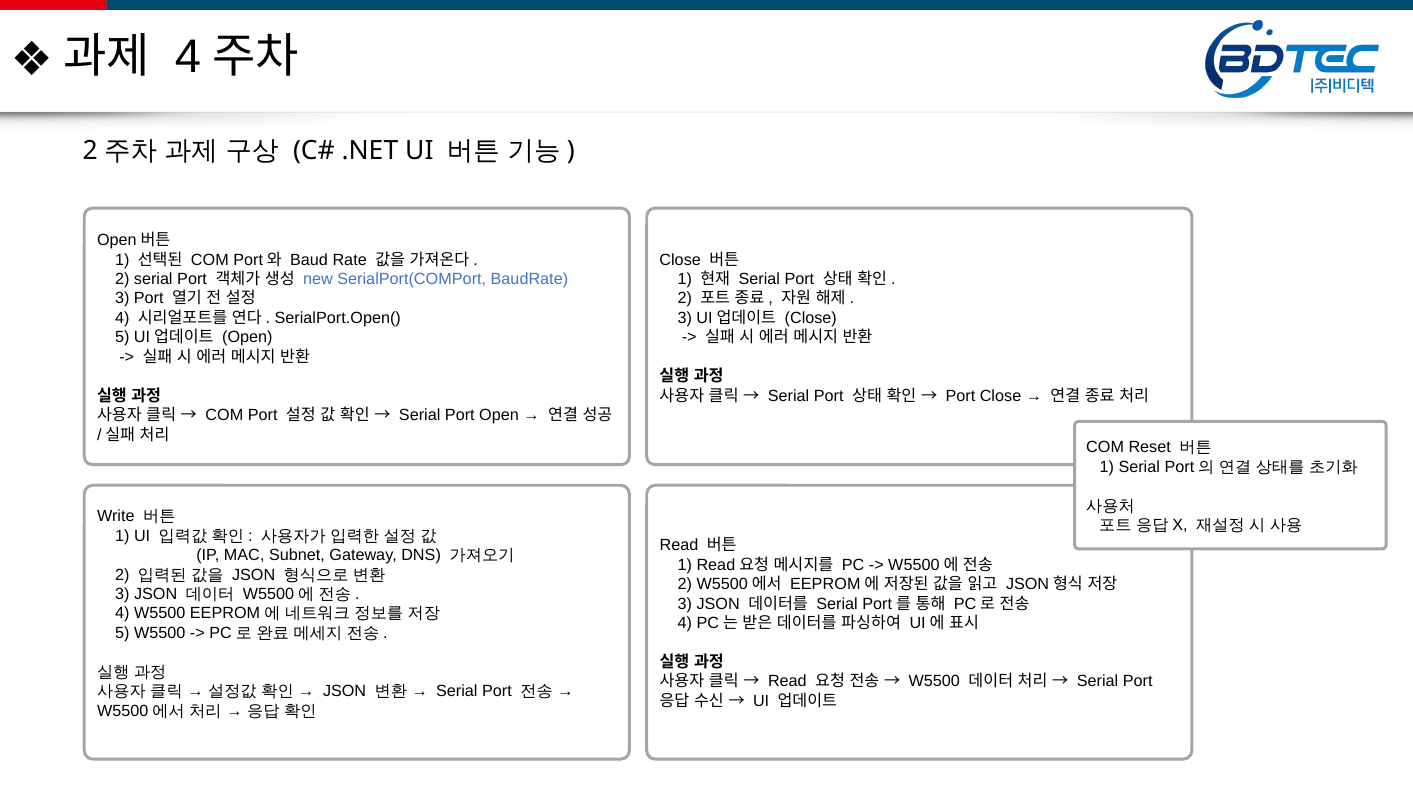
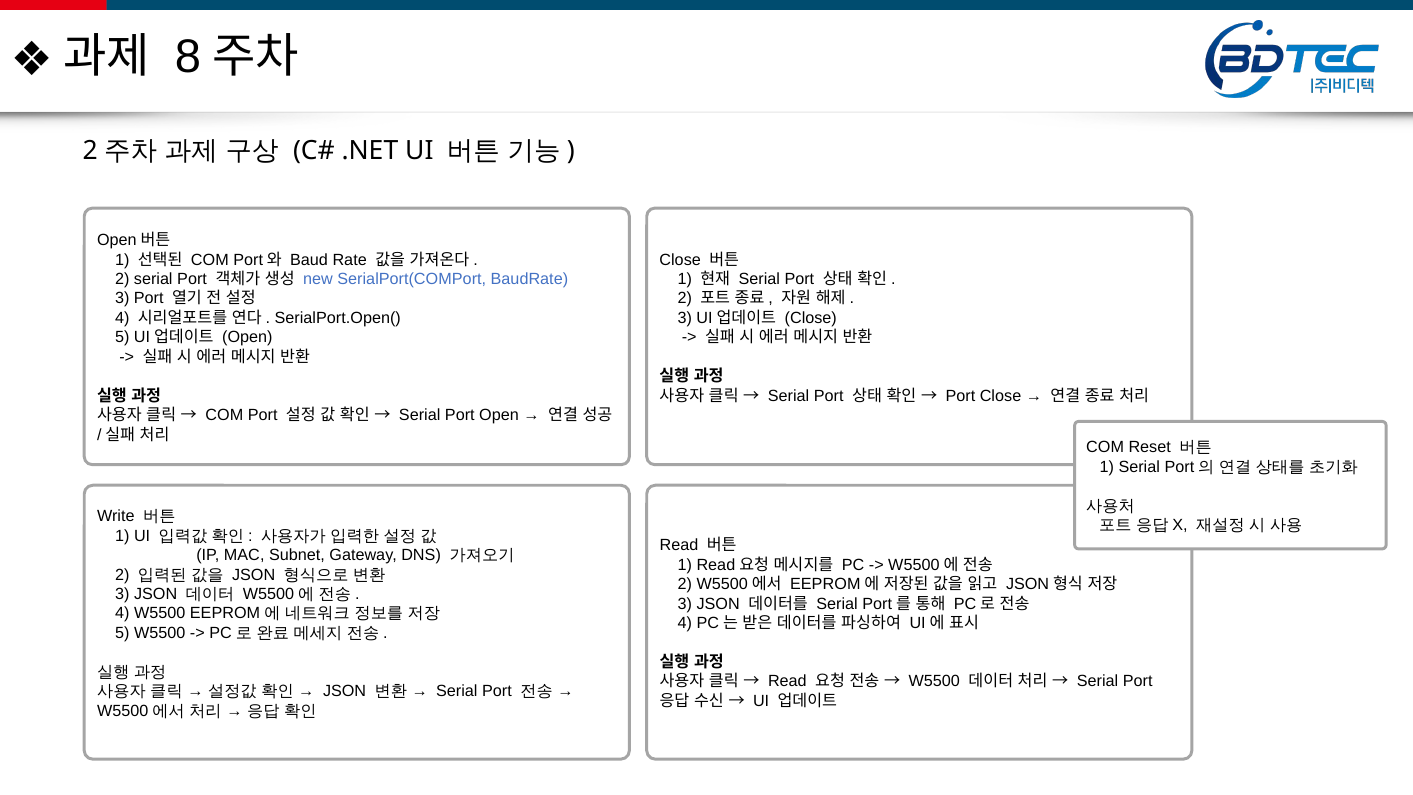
4 at (188, 57): 4 -> 8
